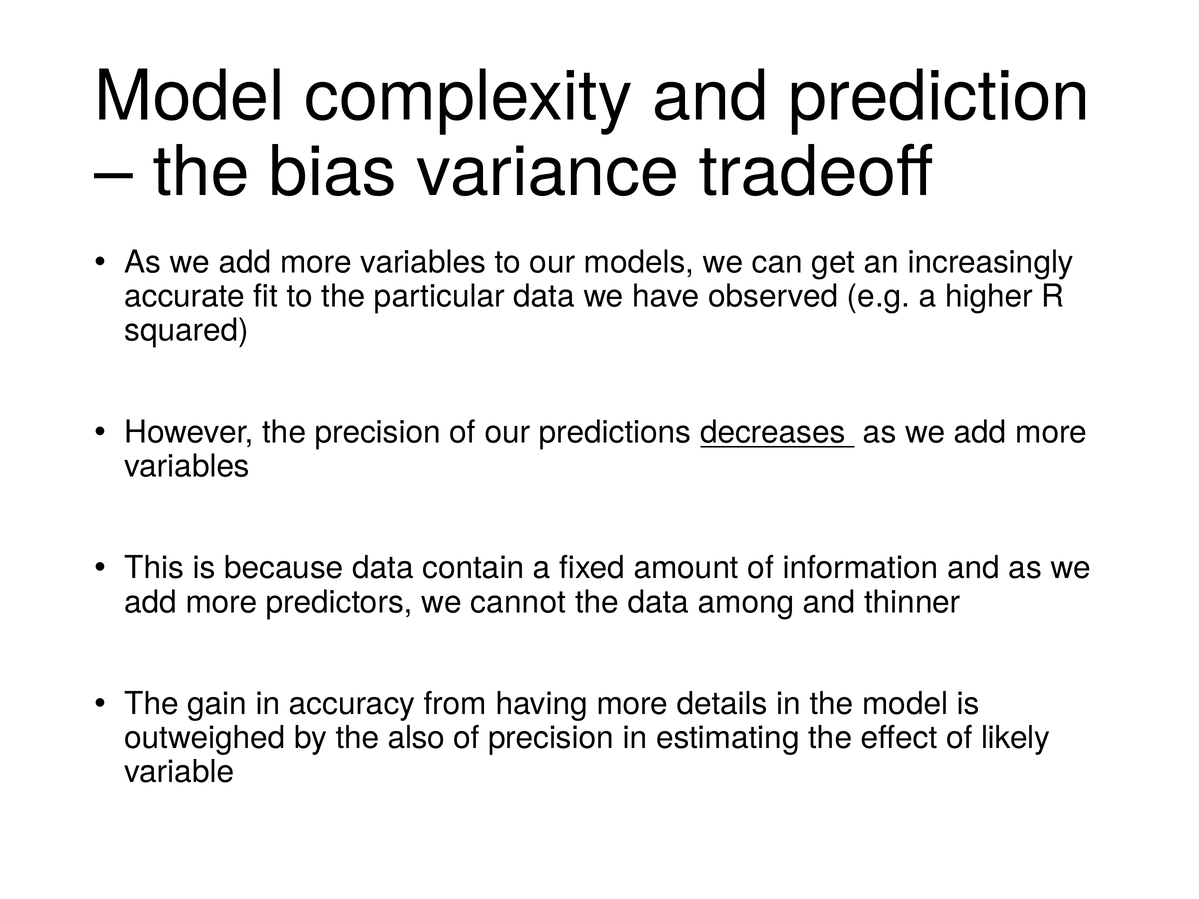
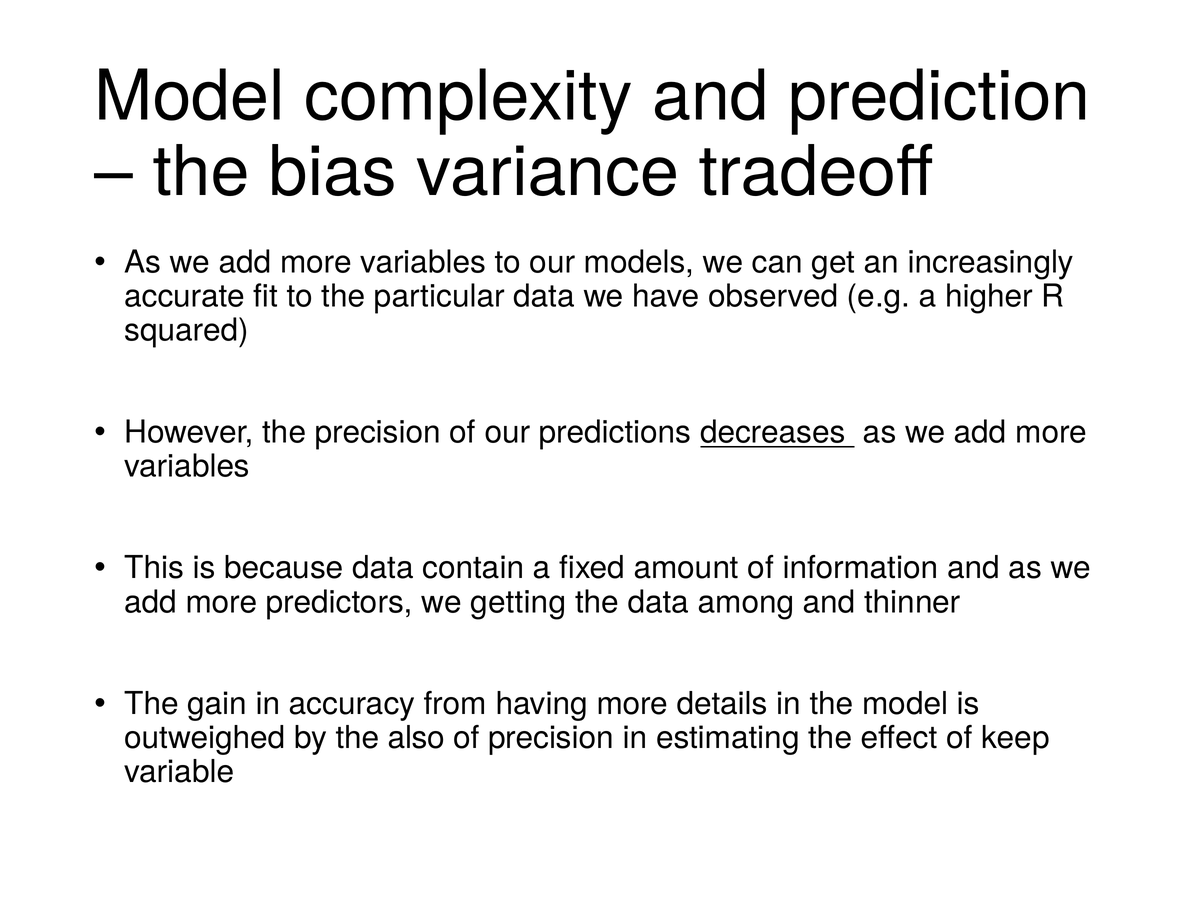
cannot: cannot -> getting
likely: likely -> keep
